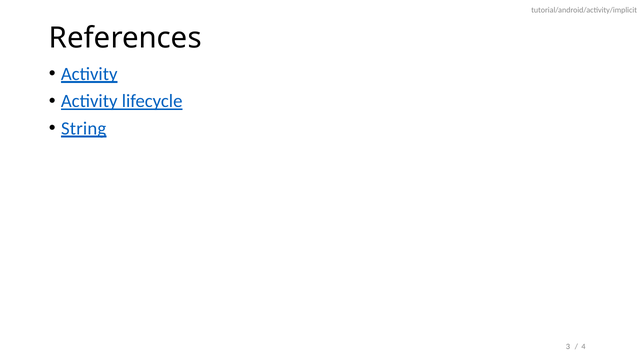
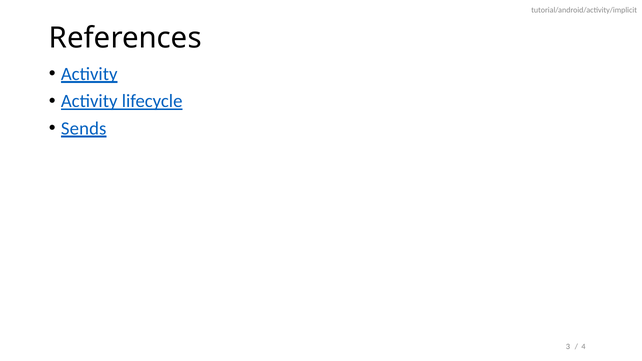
String: String -> Sends
